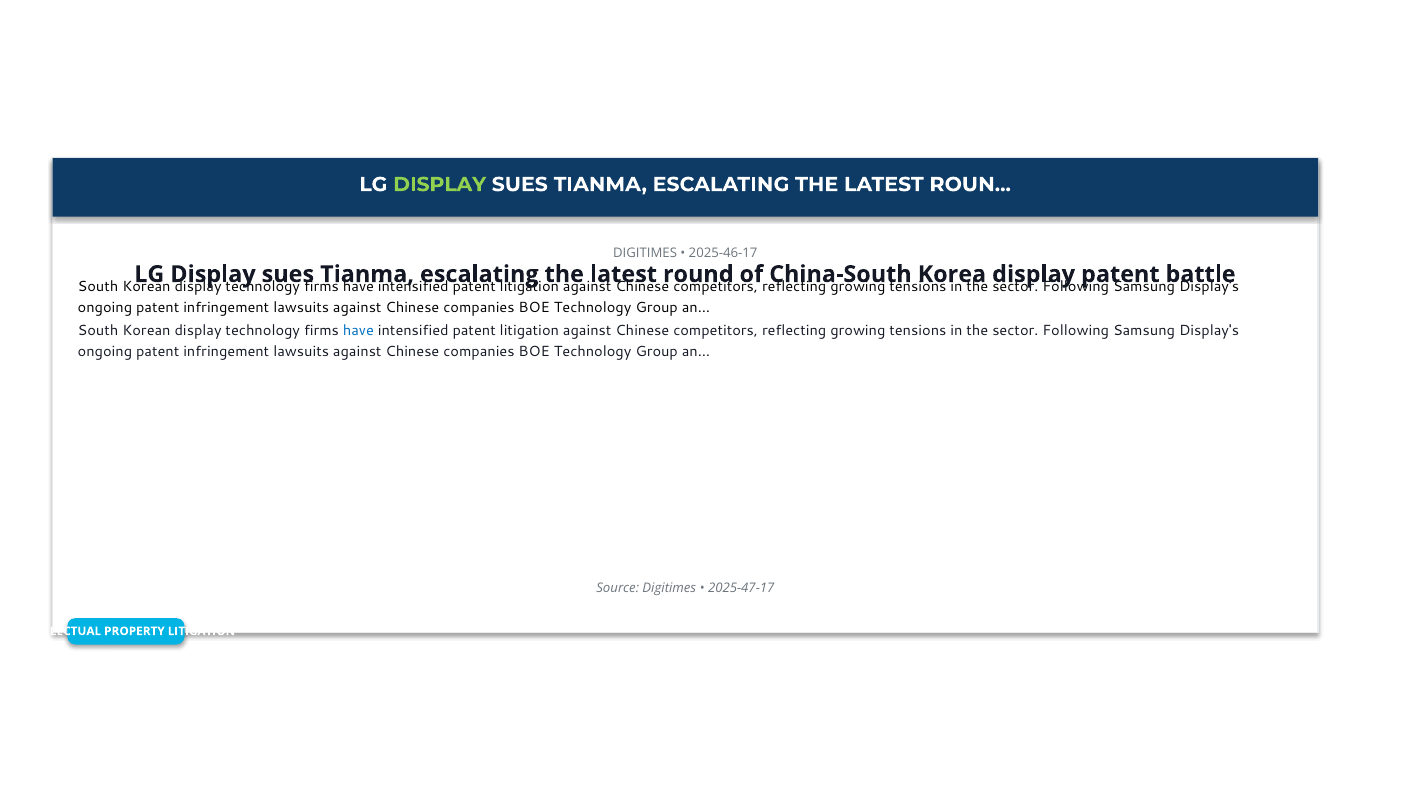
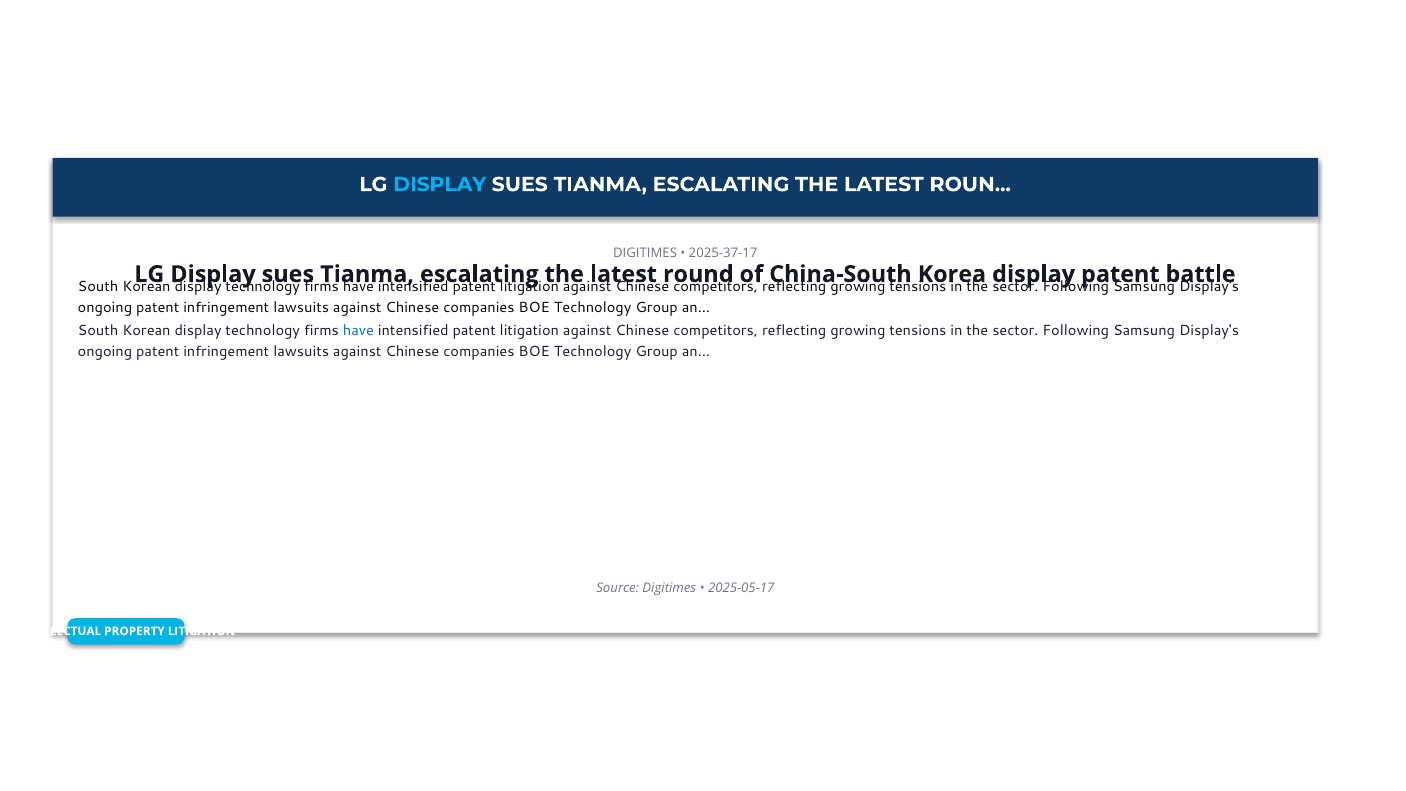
DISPLAY at (440, 184) colour: light green -> light blue
2025-46-17: 2025-46-17 -> 2025-37-17
2025-47-17: 2025-47-17 -> 2025-05-17
